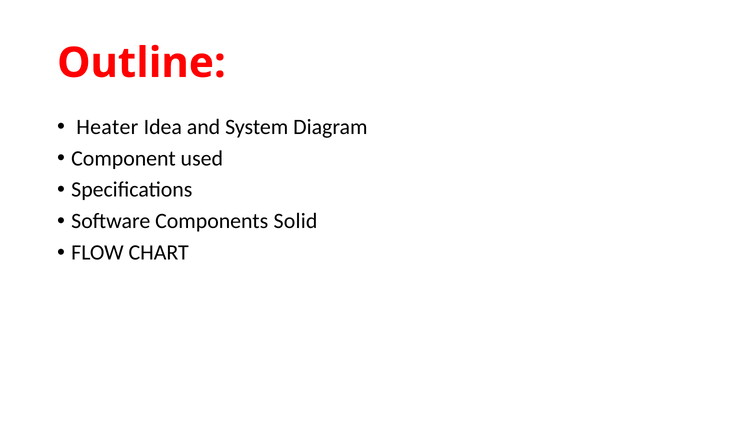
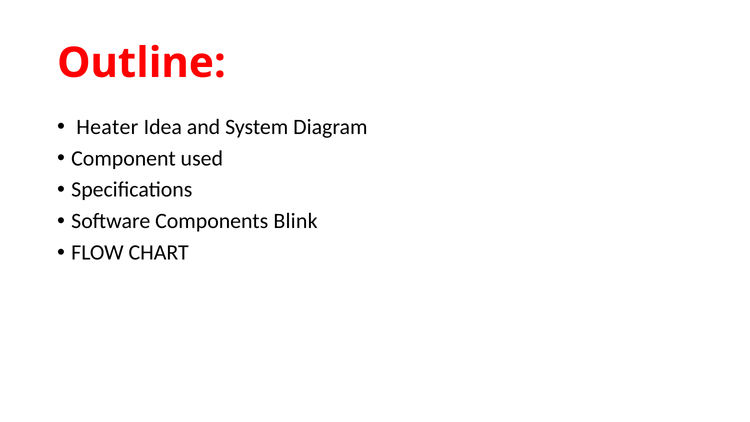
Solid: Solid -> Blink
